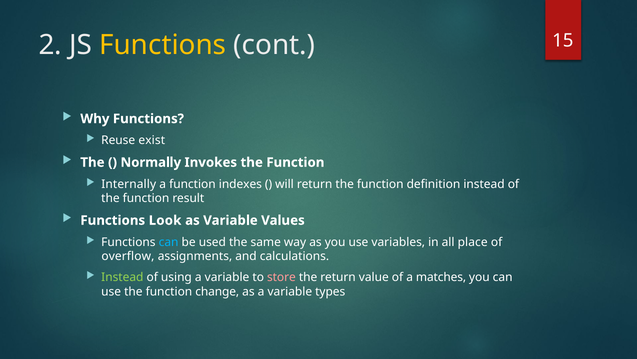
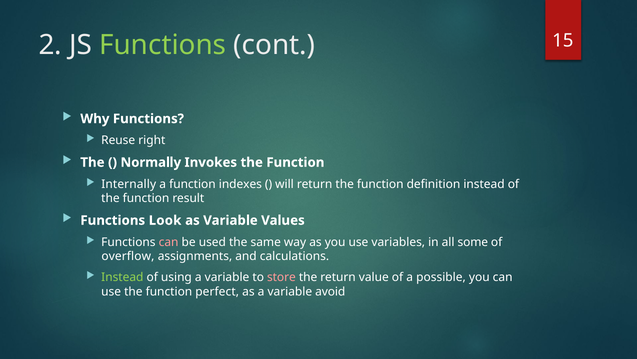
Functions at (163, 45) colour: yellow -> light green
exist: exist -> right
can at (169, 242) colour: light blue -> pink
place: place -> some
matches: matches -> possible
change: change -> perfect
types: types -> avoid
